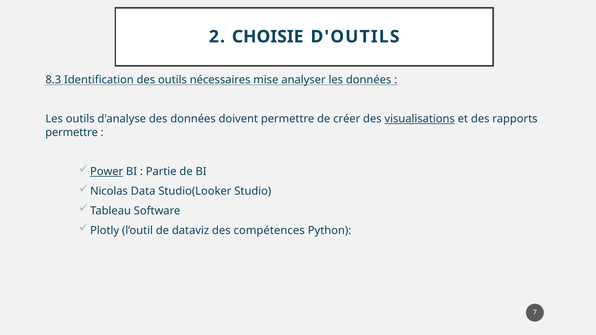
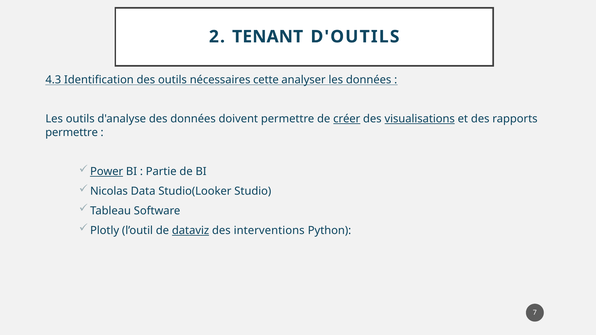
CHOISIE: CHOISIE -> TENANT
8.3: 8.3 -> 4.3
mise: mise -> cette
créer underline: none -> present
dataviz underline: none -> present
compétences: compétences -> interventions
